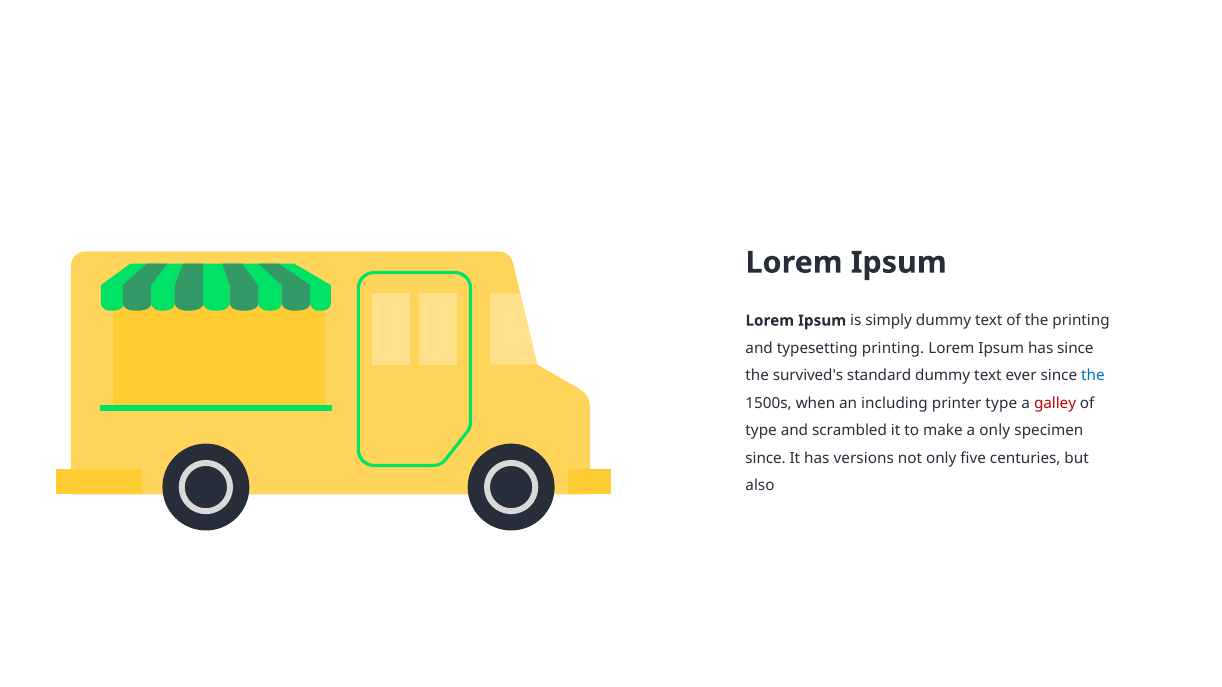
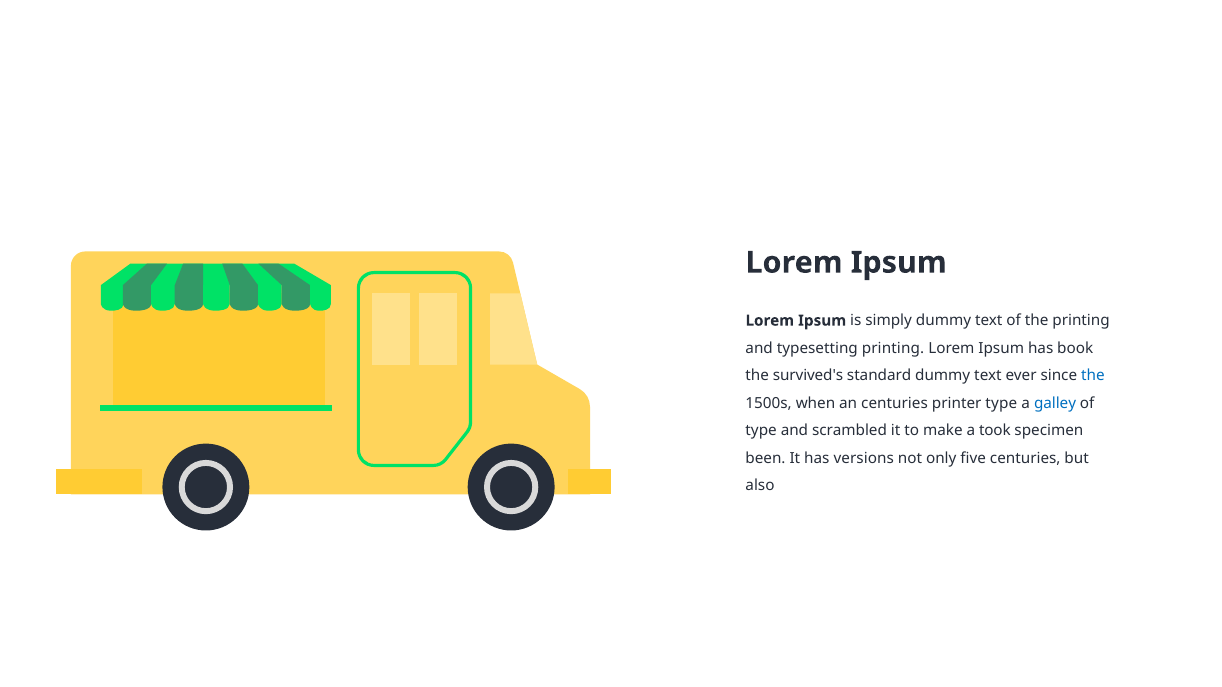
has since: since -> book
an including: including -> centuries
galley colour: red -> blue
a only: only -> took
since at (766, 458): since -> been
